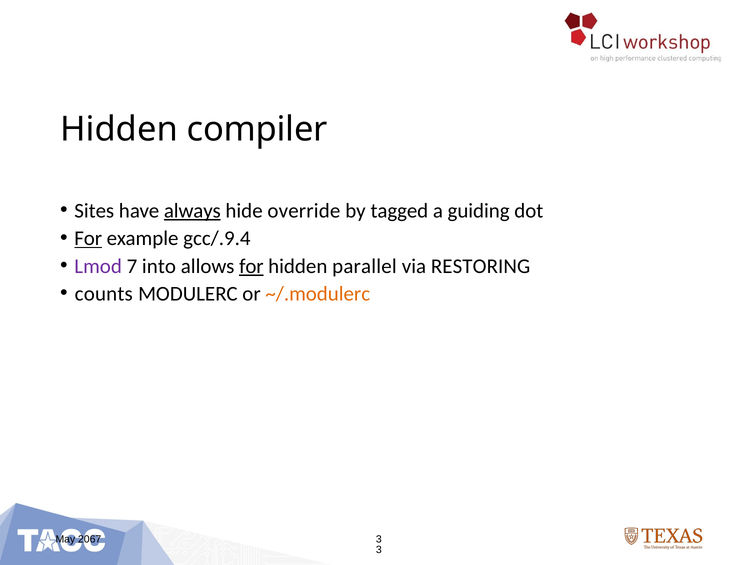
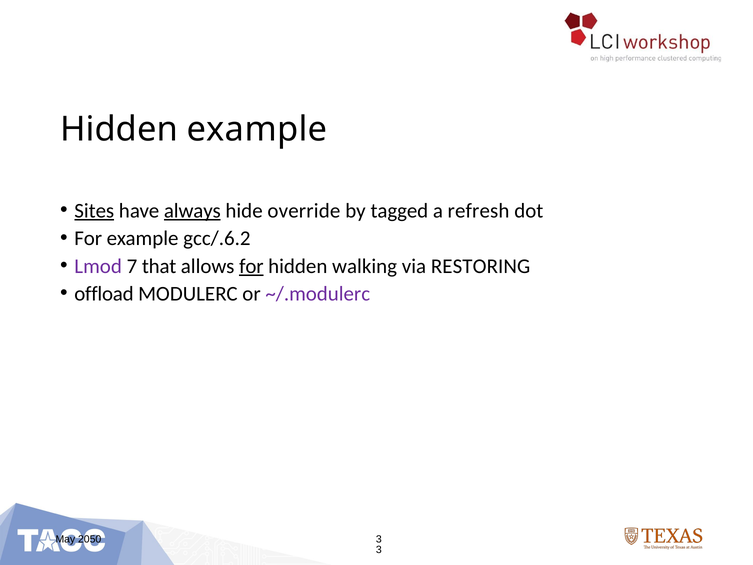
Hidden compiler: compiler -> example
Sites underline: none -> present
guiding: guiding -> refresh
For at (88, 238) underline: present -> none
gcc/.9.4: gcc/.9.4 -> gcc/.6.2
into: into -> that
parallel: parallel -> walking
counts: counts -> offload
~/.modulerc colour: orange -> purple
2067: 2067 -> 2050
